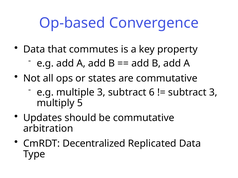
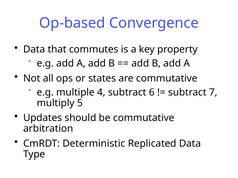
multiple 3: 3 -> 4
subtract 3: 3 -> 7
Decentralized: Decentralized -> Deterministic
